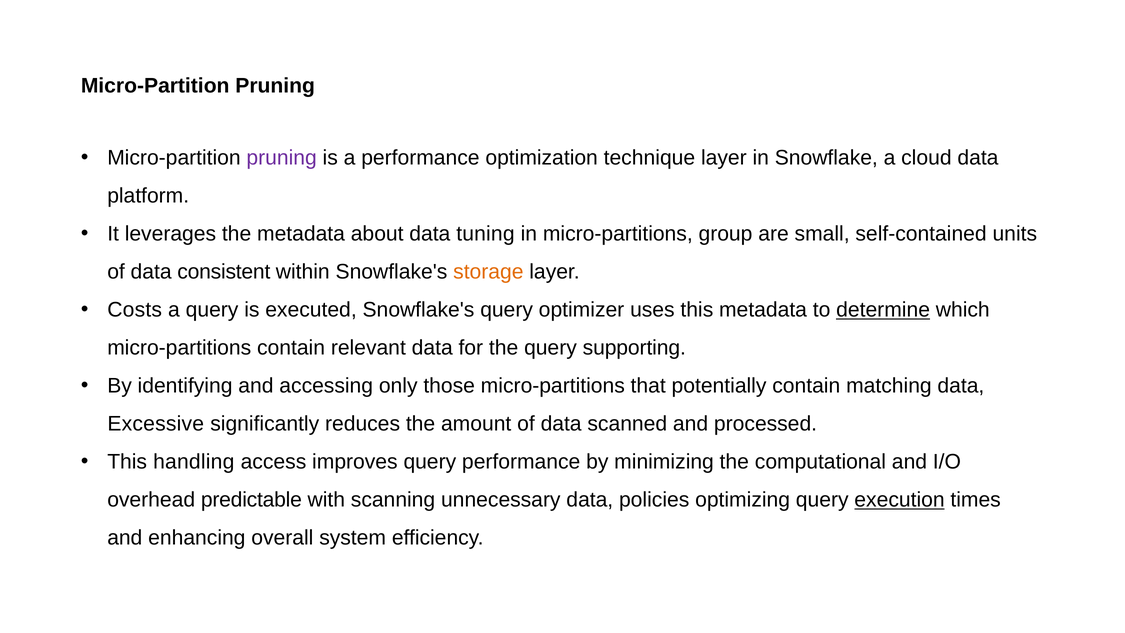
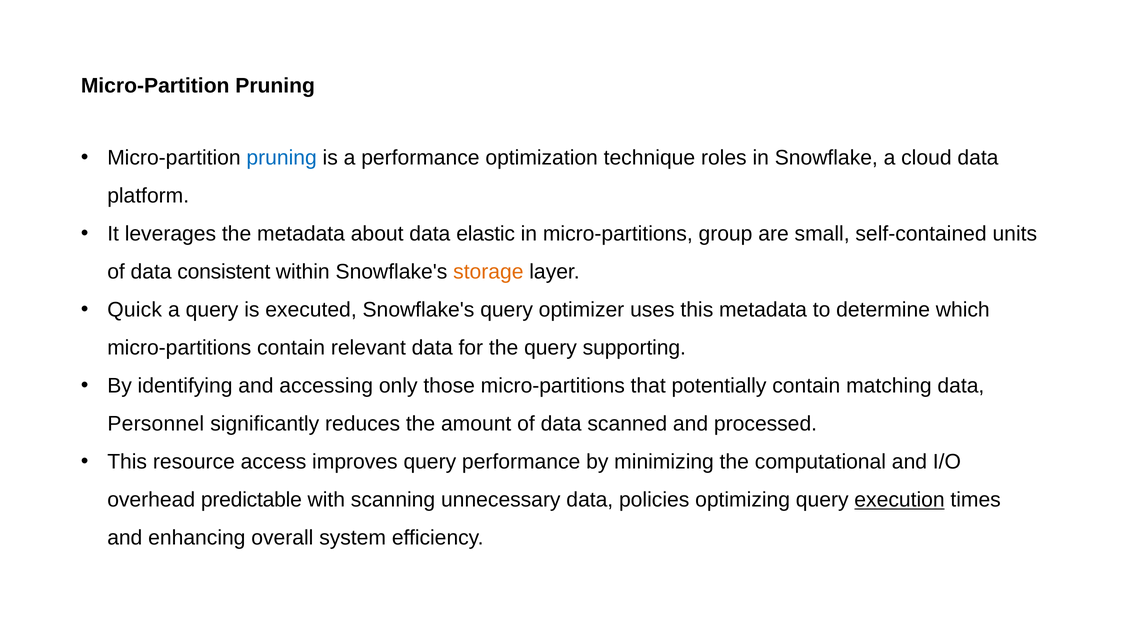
pruning at (282, 158) colour: purple -> blue
technique layer: layer -> roles
tuning: tuning -> elastic
Costs: Costs -> Quick
determine underline: present -> none
Excessive: Excessive -> Personnel
handling: handling -> resource
